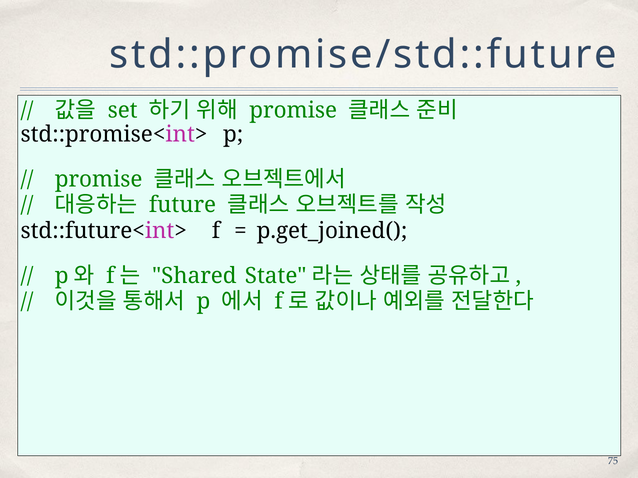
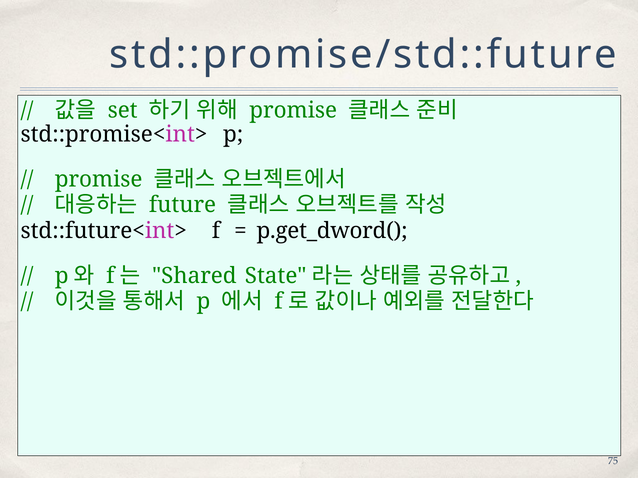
p.get_joined(: p.get_joined( -> p.get_dword(
